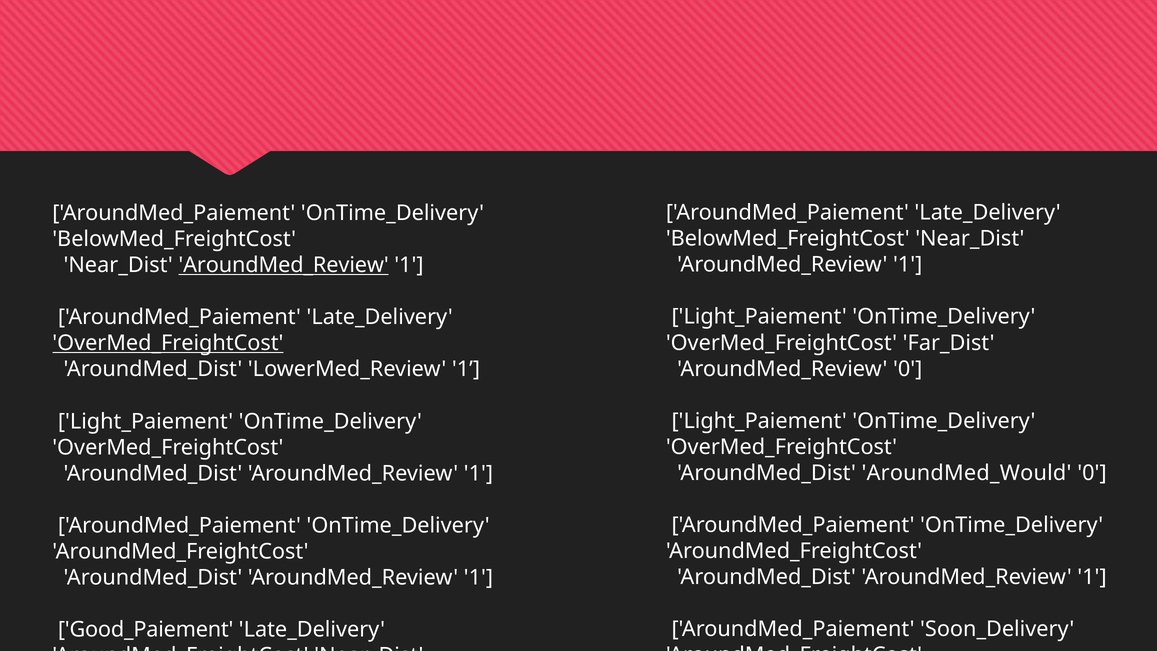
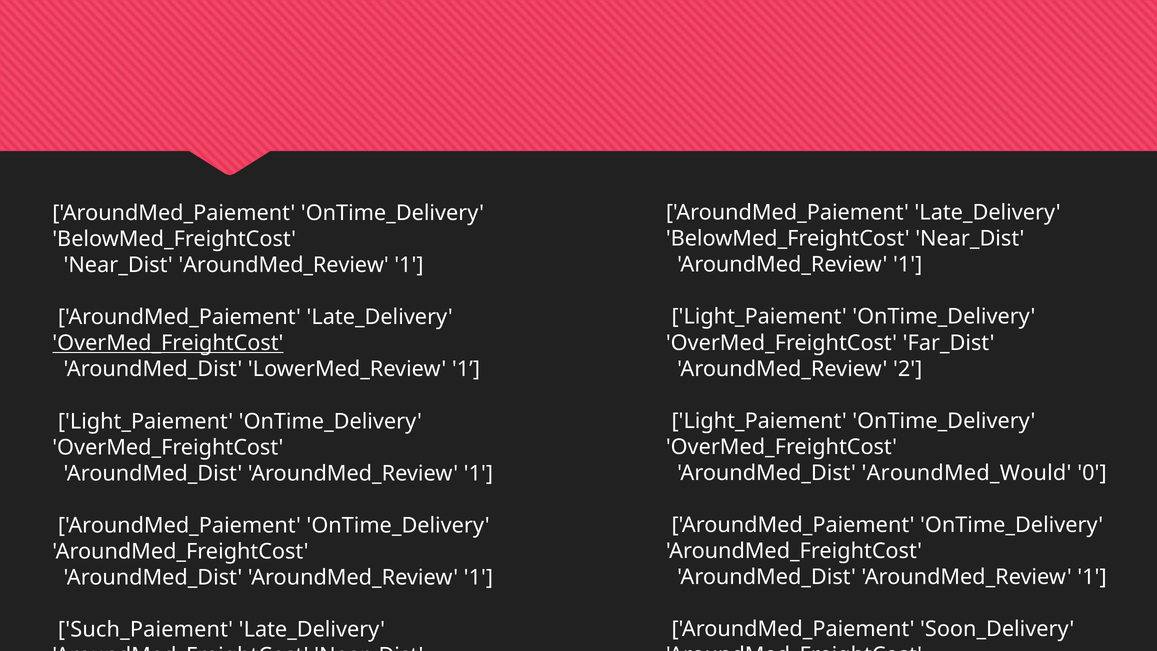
AroundMed_Review at (284, 265) underline: present -> none
AroundMed_Review 0: 0 -> 2
Good_Paiement: Good_Paiement -> Such_Paiement
